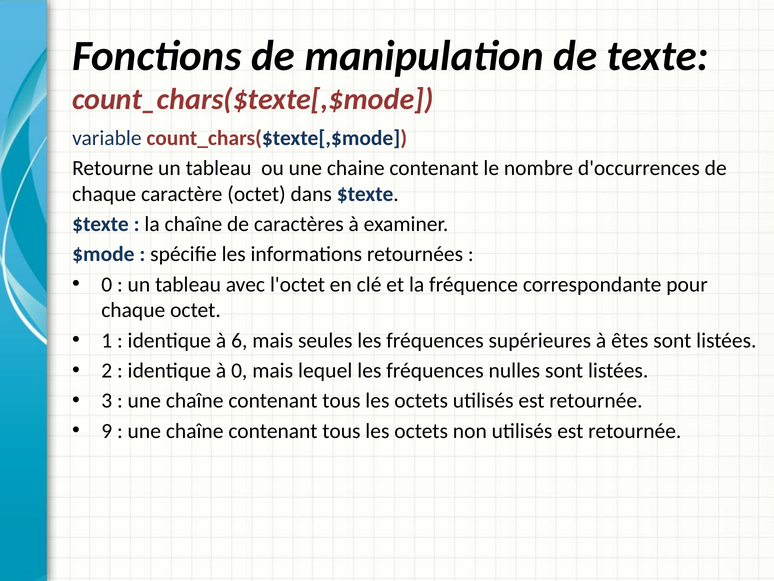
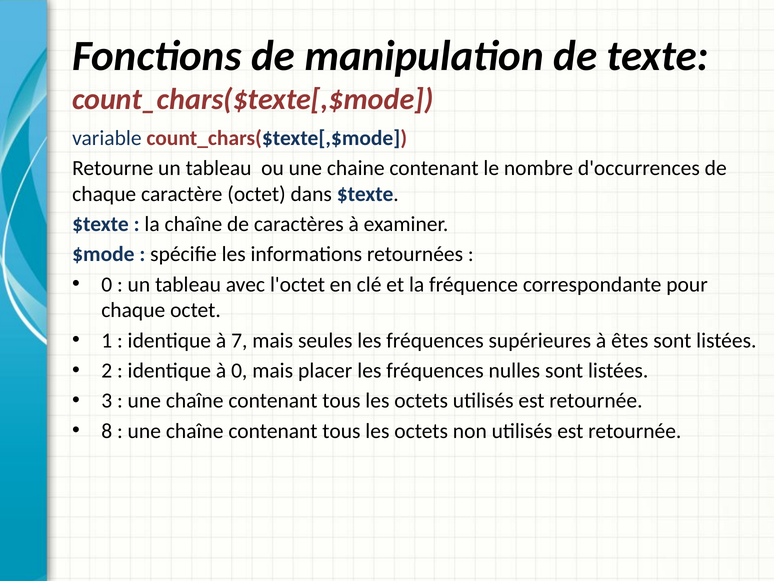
6: 6 -> 7
lequel: lequel -> placer
9: 9 -> 8
